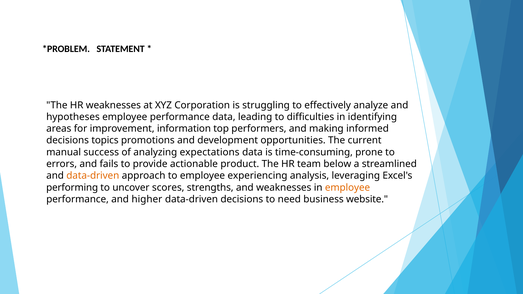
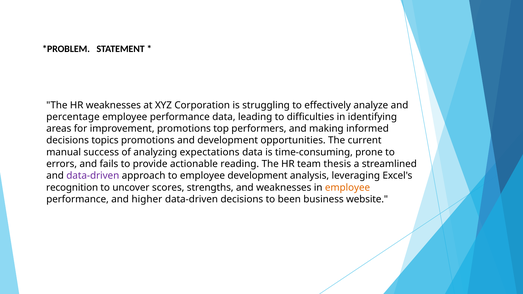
hypotheses: hypotheses -> percentage
improvement information: information -> promotions
product: product -> reading
below: below -> thesis
data-driven at (93, 176) colour: orange -> purple
employee experiencing: experiencing -> development
performing: performing -> recognition
need: need -> been
